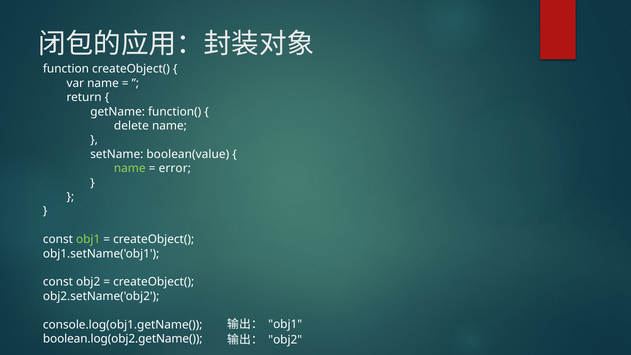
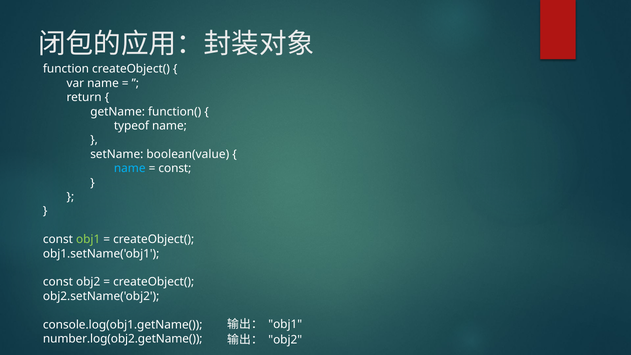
delete: delete -> typeof
name at (130, 168) colour: light green -> light blue
error at (175, 168): error -> const
boolean.log(obj2.getName(: boolean.log(obj2.getName( -> number.log(obj2.getName(
